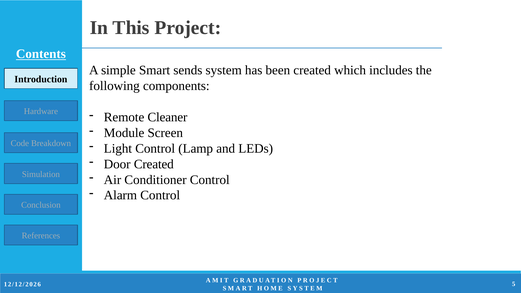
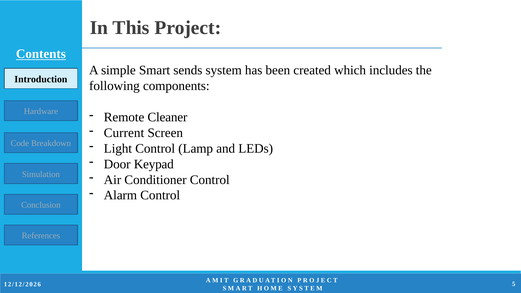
Module: Module -> Current
Door Created: Created -> Keypad
